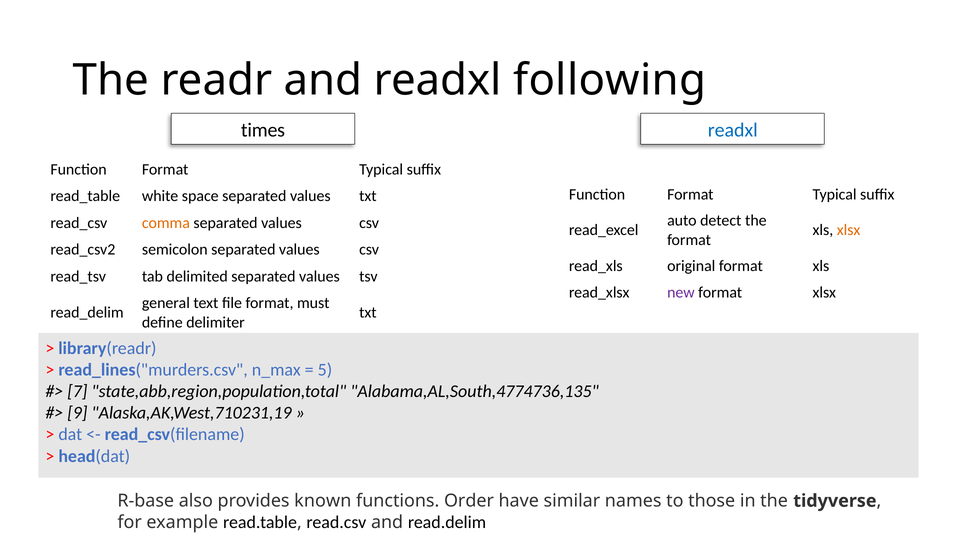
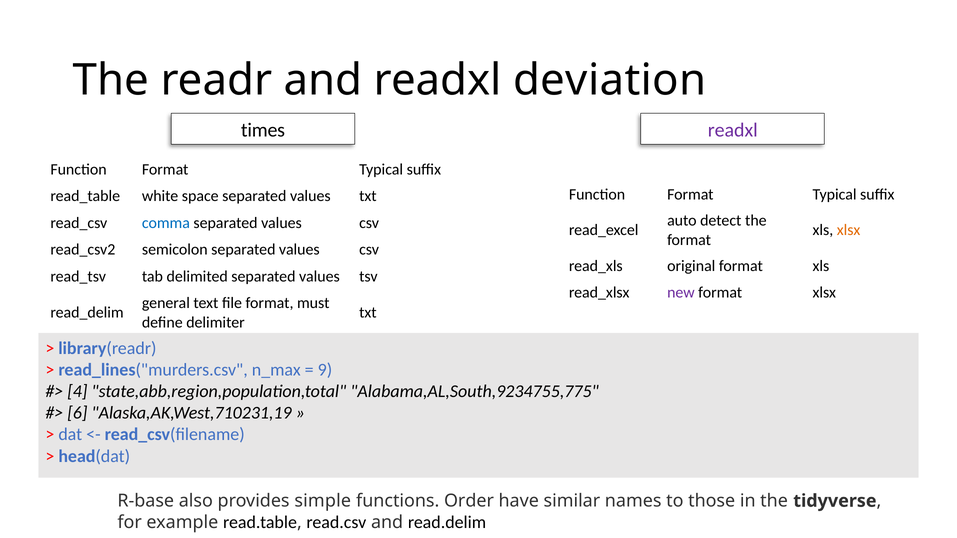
following: following -> deviation
readxl at (733, 130) colour: blue -> purple
comma colour: orange -> blue
5: 5 -> 9
7: 7 -> 4
Alabama,AL,South,4774736,135: Alabama,AL,South,4774736,135 -> Alabama,AL,South,9234755,775
9: 9 -> 6
known: known -> simple
